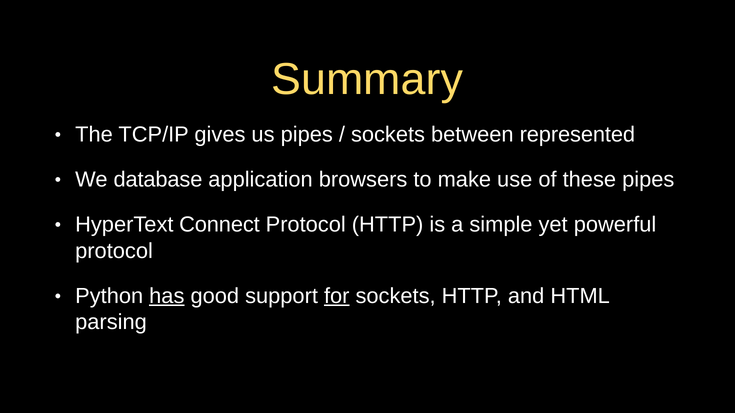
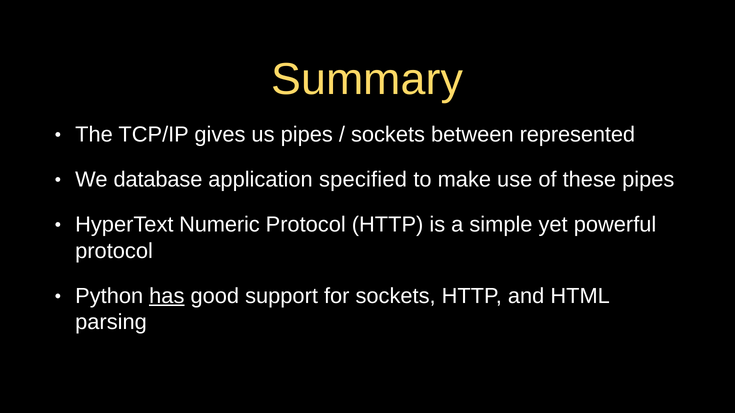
browsers: browsers -> specified
Connect: Connect -> Numeric
for underline: present -> none
